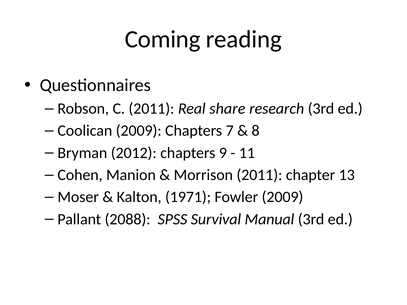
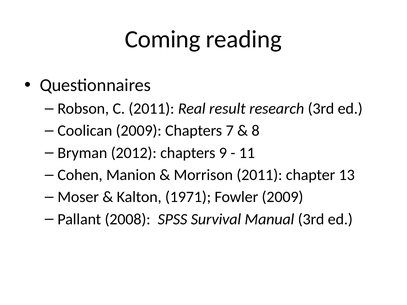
share: share -> result
2088: 2088 -> 2008
